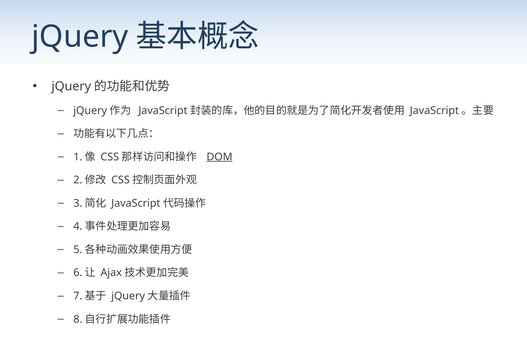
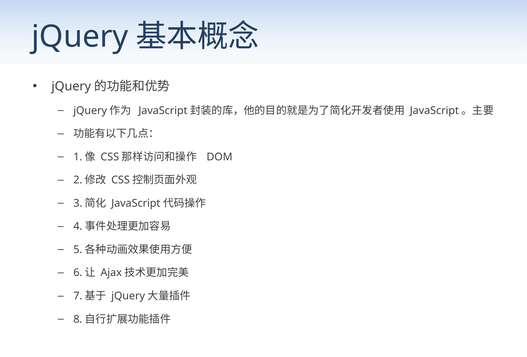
DOM underline: present -> none
